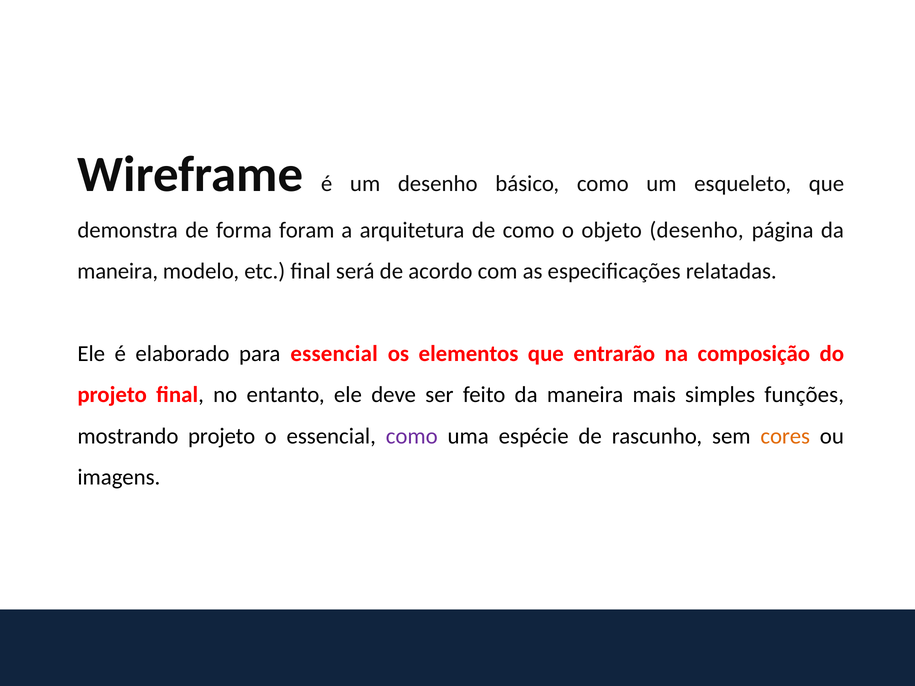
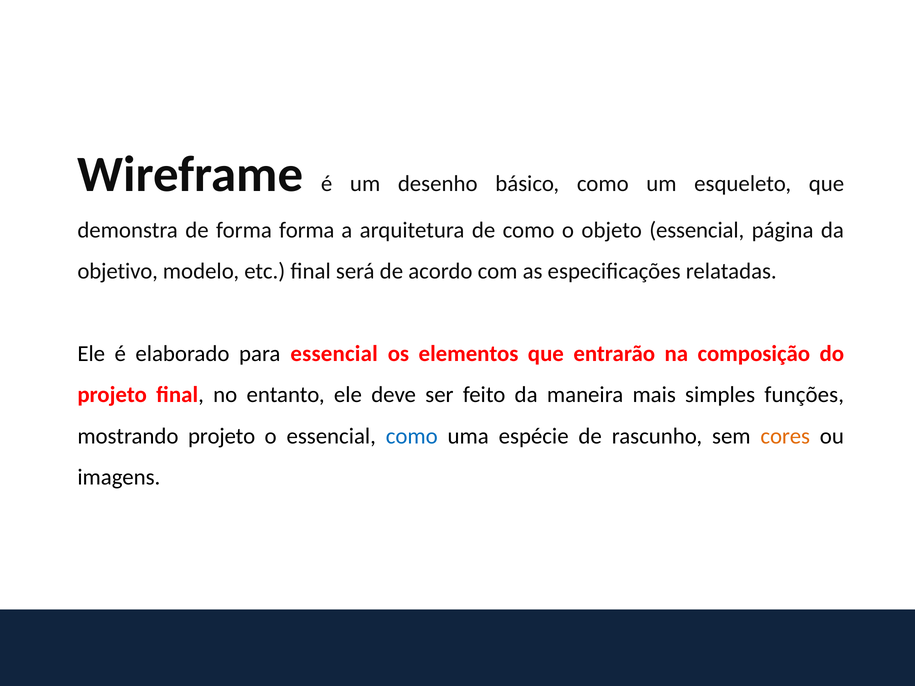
forma foram: foram -> forma
objeto desenho: desenho -> essencial
maneira at (118, 271): maneira -> objetivo
como at (412, 436) colour: purple -> blue
